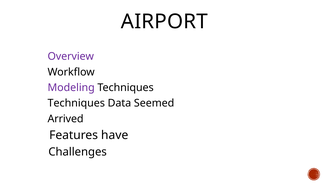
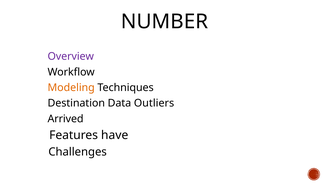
AIRPORT: AIRPORT -> NUMBER
Modeling colour: purple -> orange
Techniques at (76, 103): Techniques -> Destination
Seemed: Seemed -> Outliers
